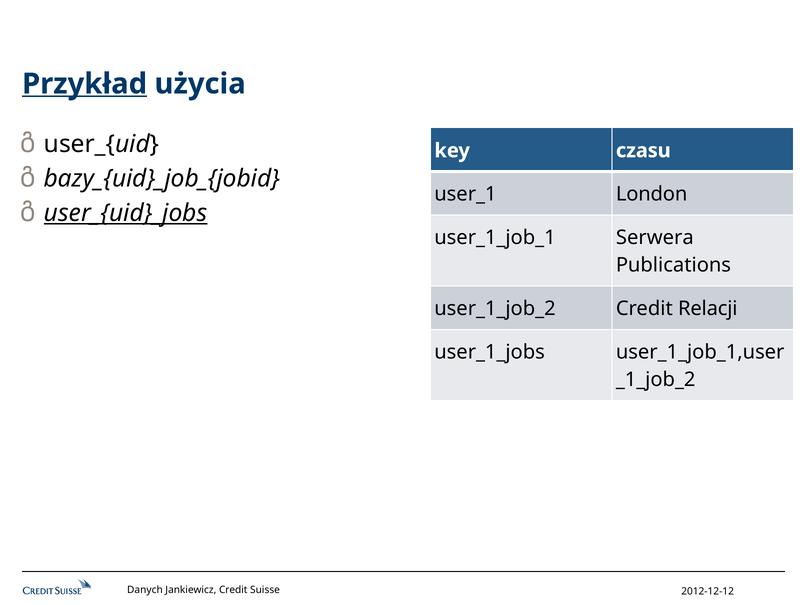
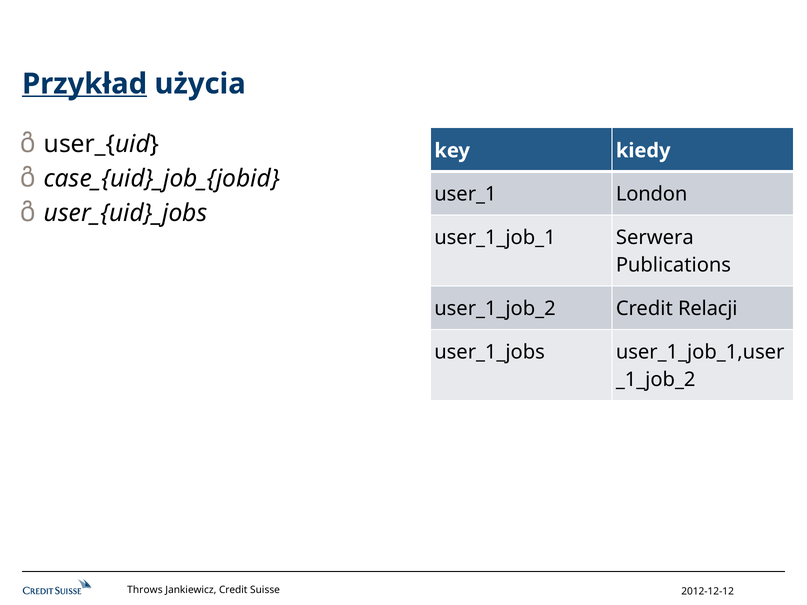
czasu: czasu -> kiedy
bazy_{uid}_job_{jobid: bazy_{uid}_job_{jobid -> case_{uid}_job_{jobid
user_{uid}_jobs underline: present -> none
Danych: Danych -> Throws
